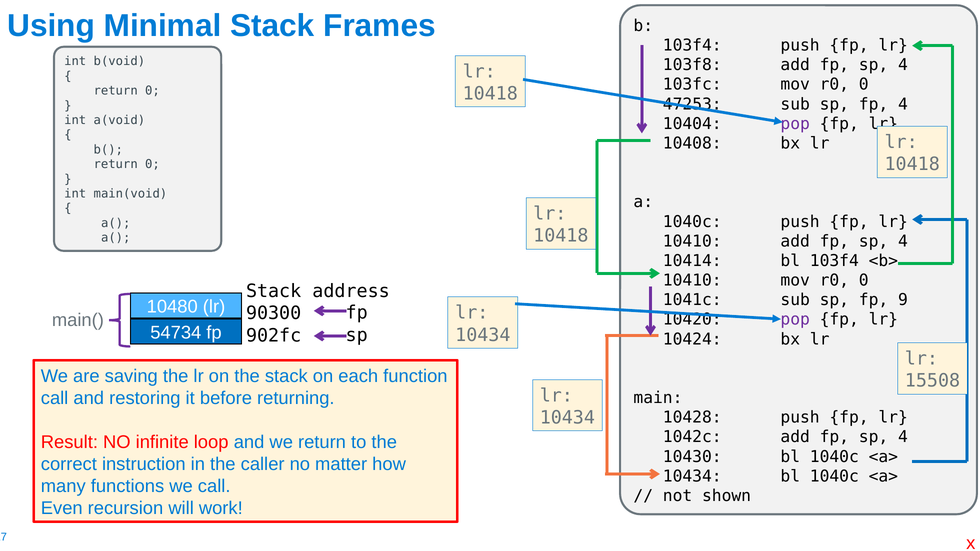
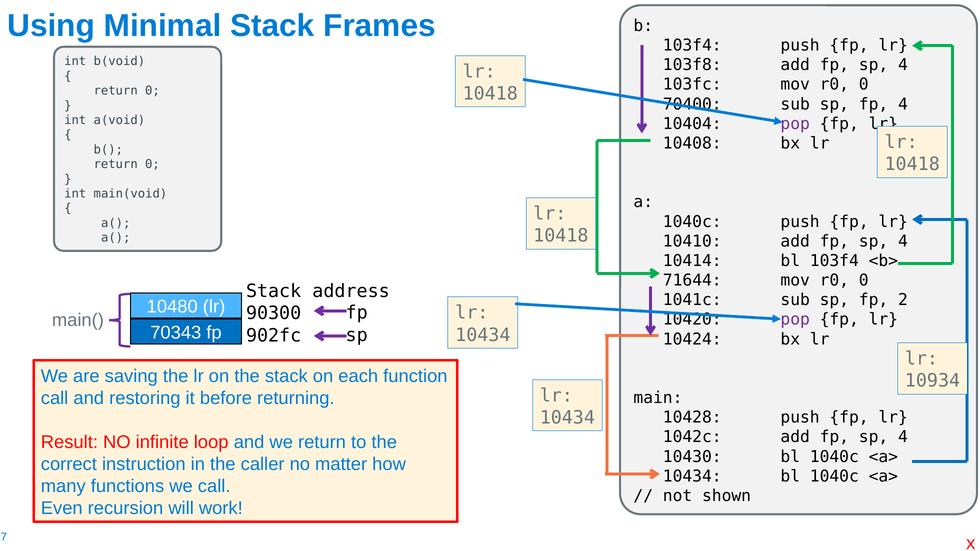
47253: 47253 -> 70400
10410 at (692, 281): 10410 -> 71644
9: 9 -> 2
54734: 54734 -> 70343
15508: 15508 -> 10934
